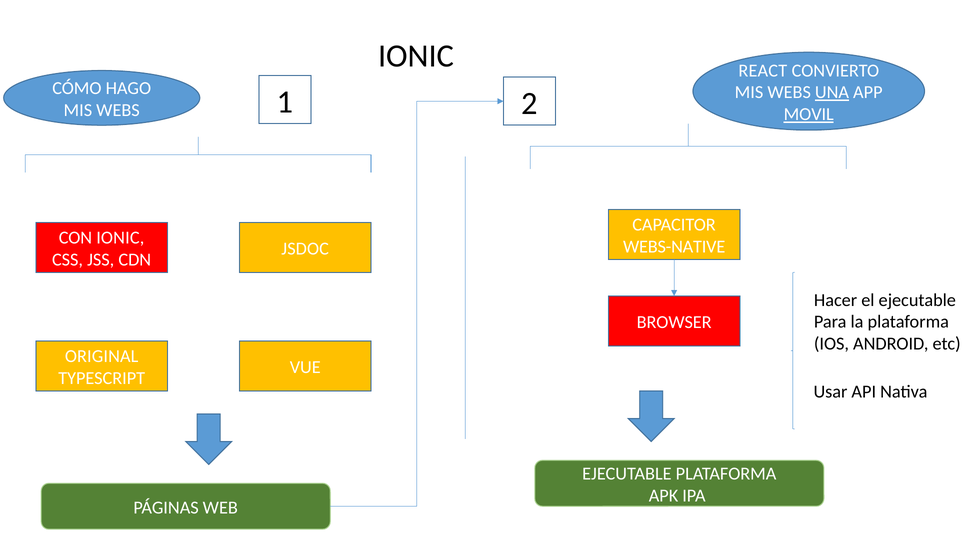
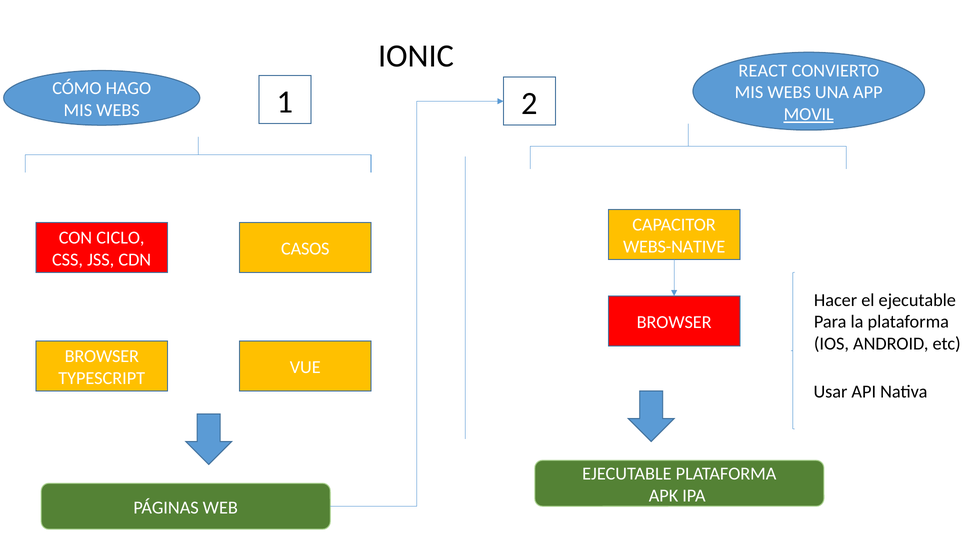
UNA underline: present -> none
CON IONIC: IONIC -> CICLO
JSDOC: JSDOC -> CASOS
ORIGINAL at (102, 356): ORIGINAL -> BROWSER
